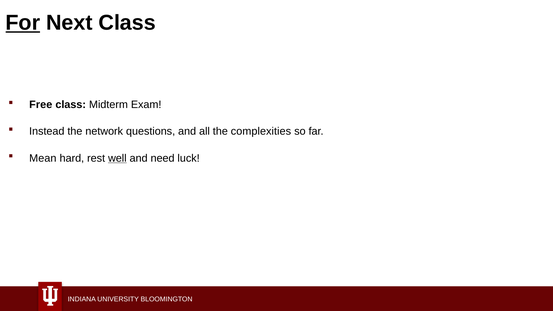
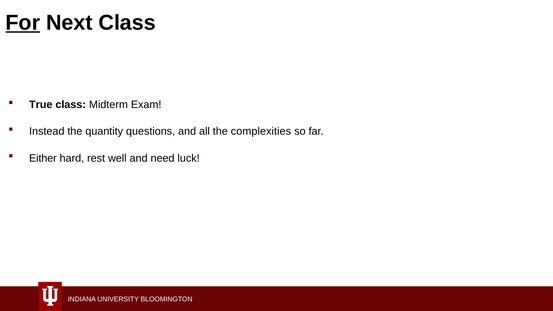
Free: Free -> True
network: network -> quantity
Mean: Mean -> Either
well underline: present -> none
